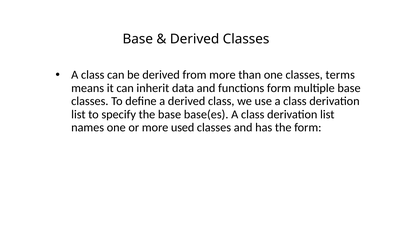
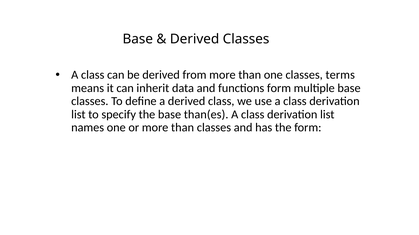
base(es: base(es -> than(es
or more used: used -> than
